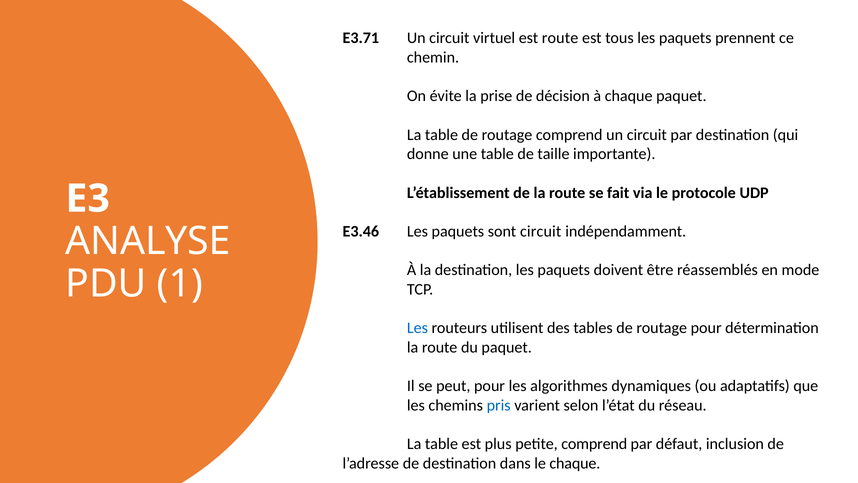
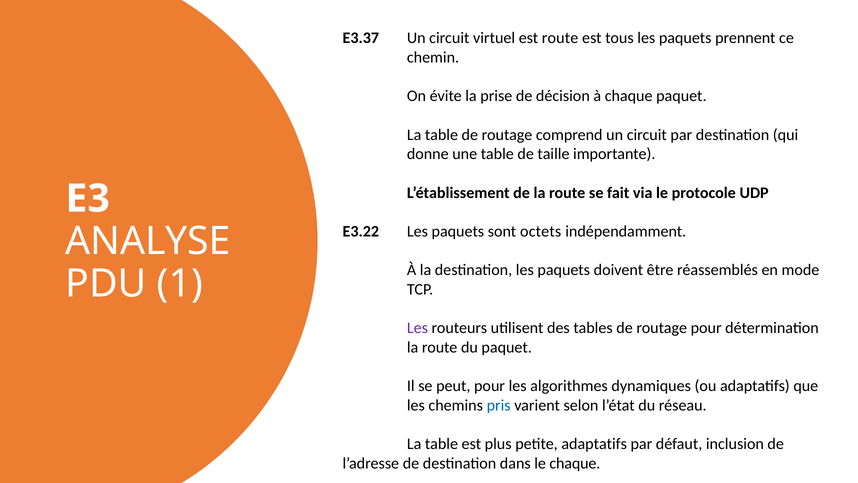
E3.71: E3.71 -> E3.37
E3.46: E3.46 -> E3.22
sont circuit: circuit -> octets
Les at (417, 328) colour: blue -> purple
petite comprend: comprend -> adaptatifs
